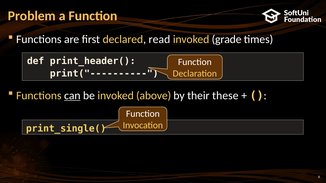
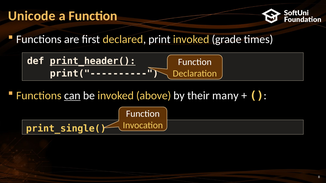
Problem: Problem -> Unicode
read: read -> print
print_header( underline: none -> present
these: these -> many
